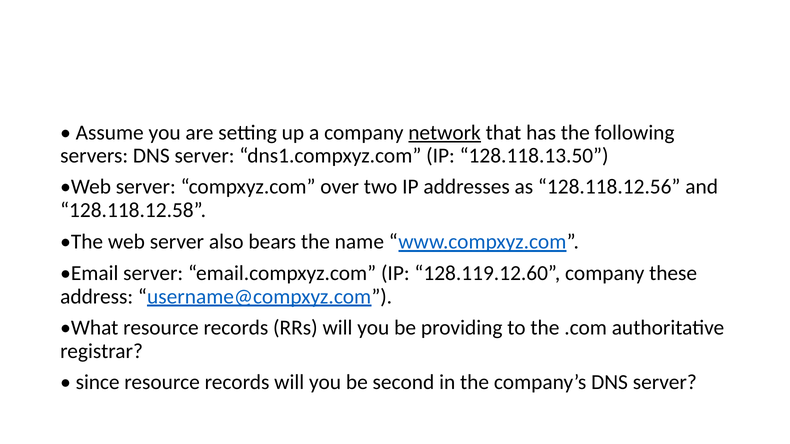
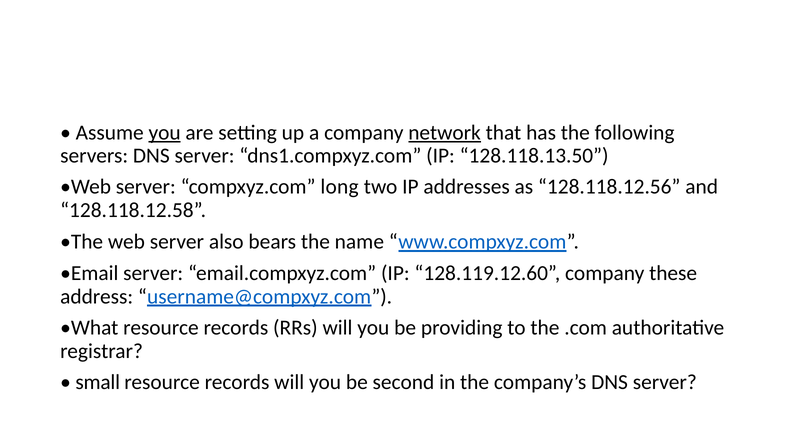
you at (165, 133) underline: none -> present
over: over -> long
since: since -> small
